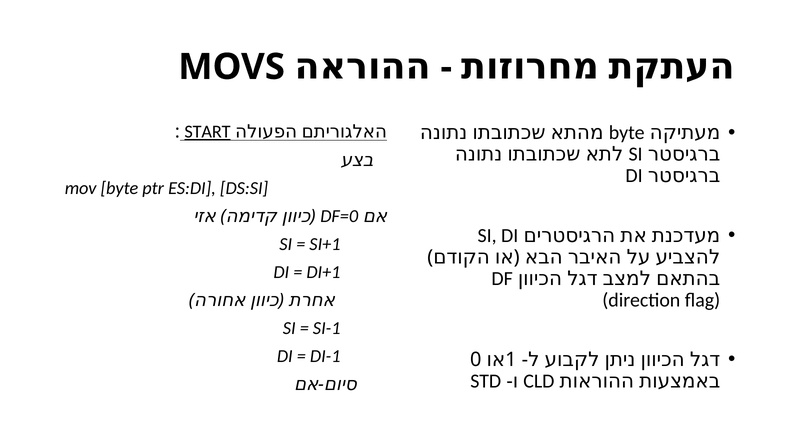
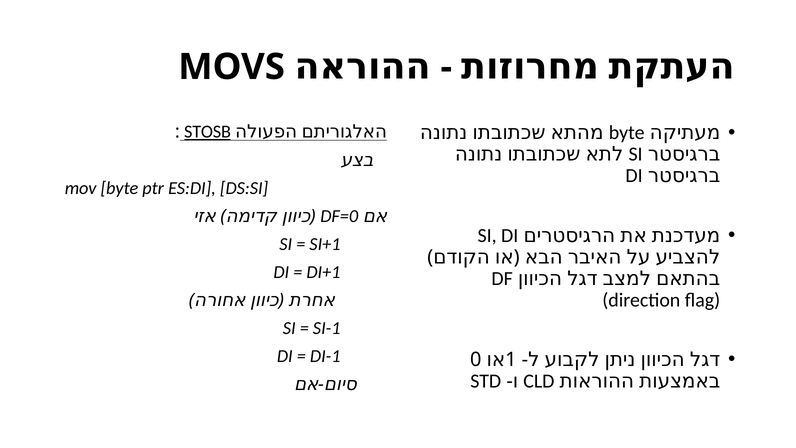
START: START -> STOSB
